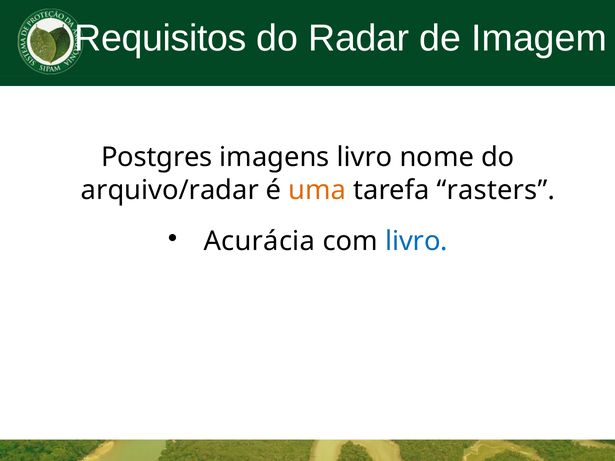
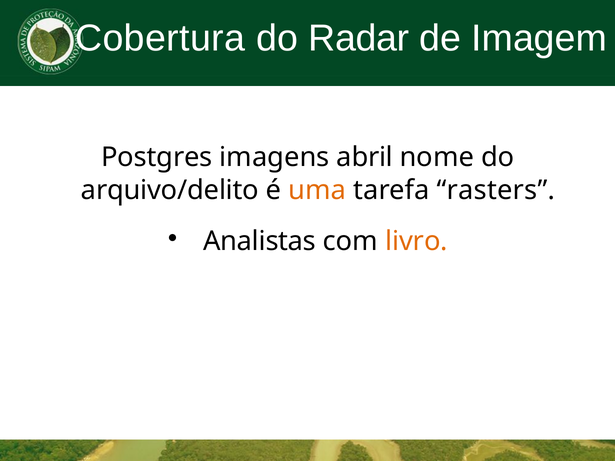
Requisitos: Requisitos -> Cobertura
imagens livro: livro -> abril
arquivo/radar: arquivo/radar -> arquivo/delito
Acurácia: Acurácia -> Analistas
livro at (416, 241) colour: blue -> orange
